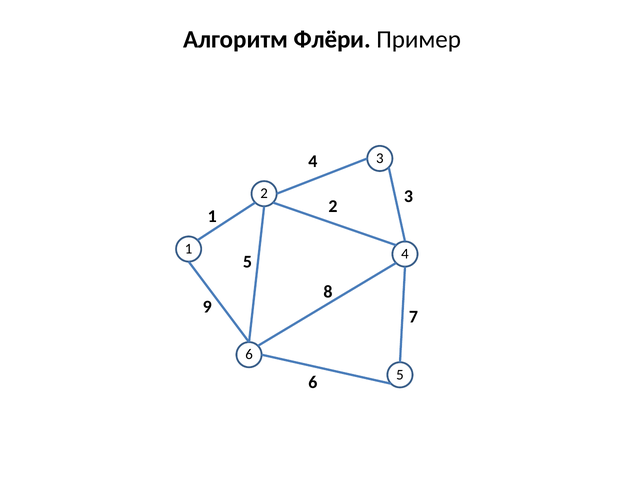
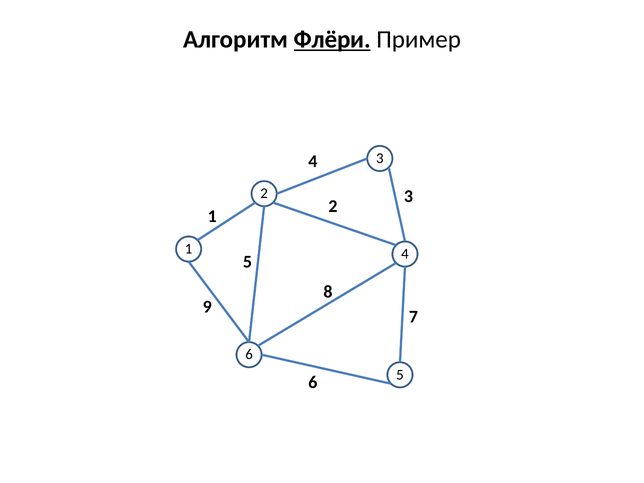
Флёри underline: none -> present
